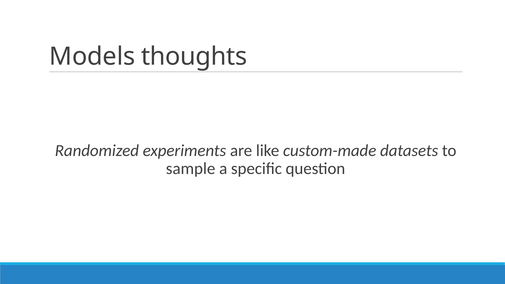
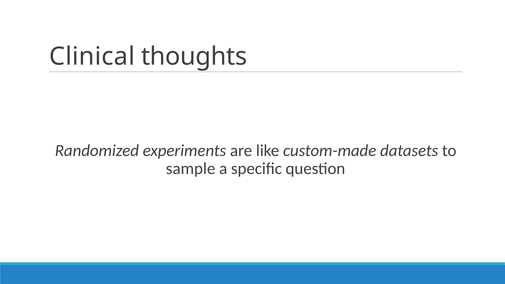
Models: Models -> Clinical
